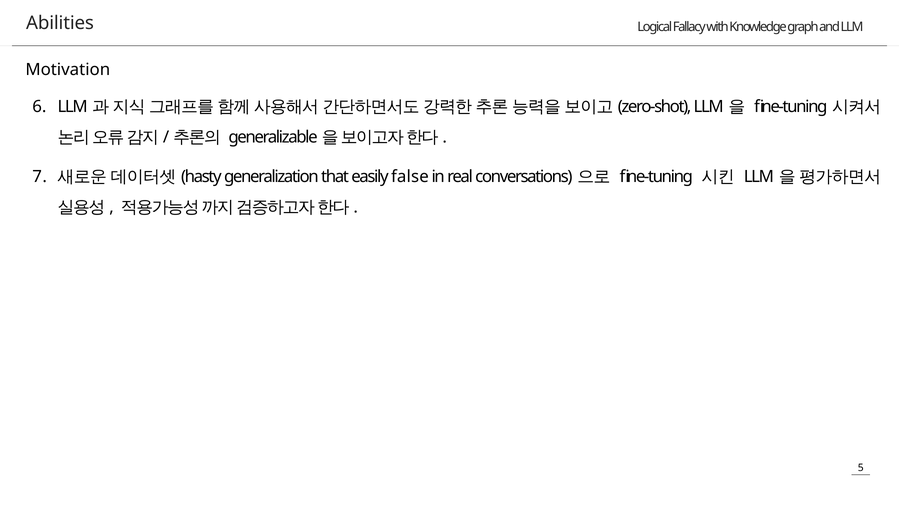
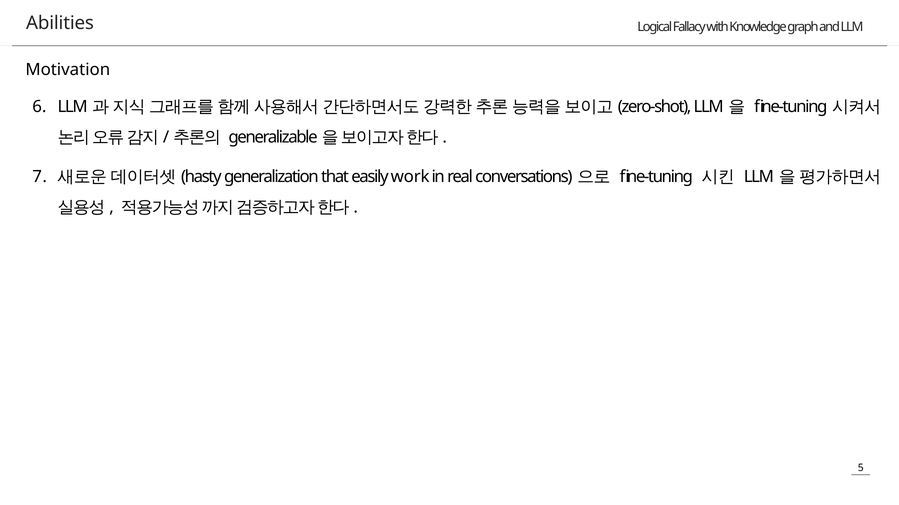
false: false -> work
